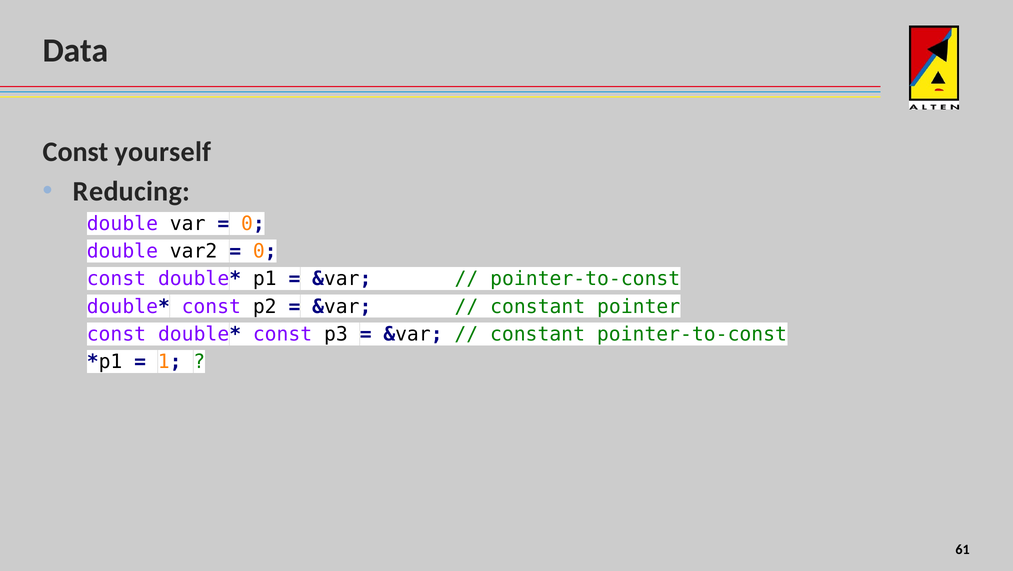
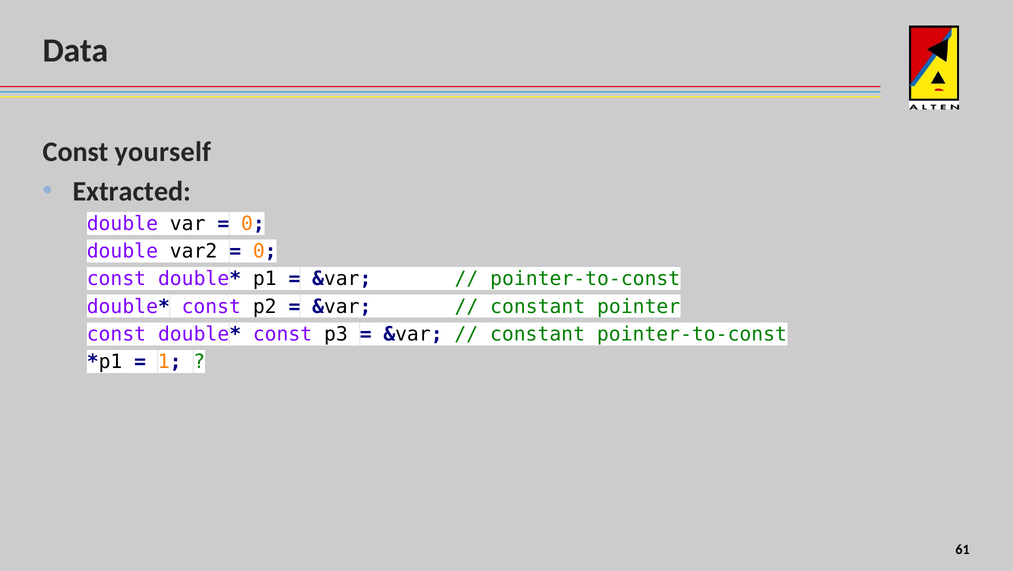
Reducing: Reducing -> Extracted
